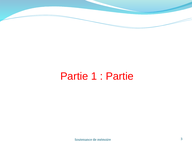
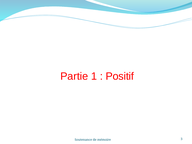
Partie at (120, 76): Partie -> Positif
